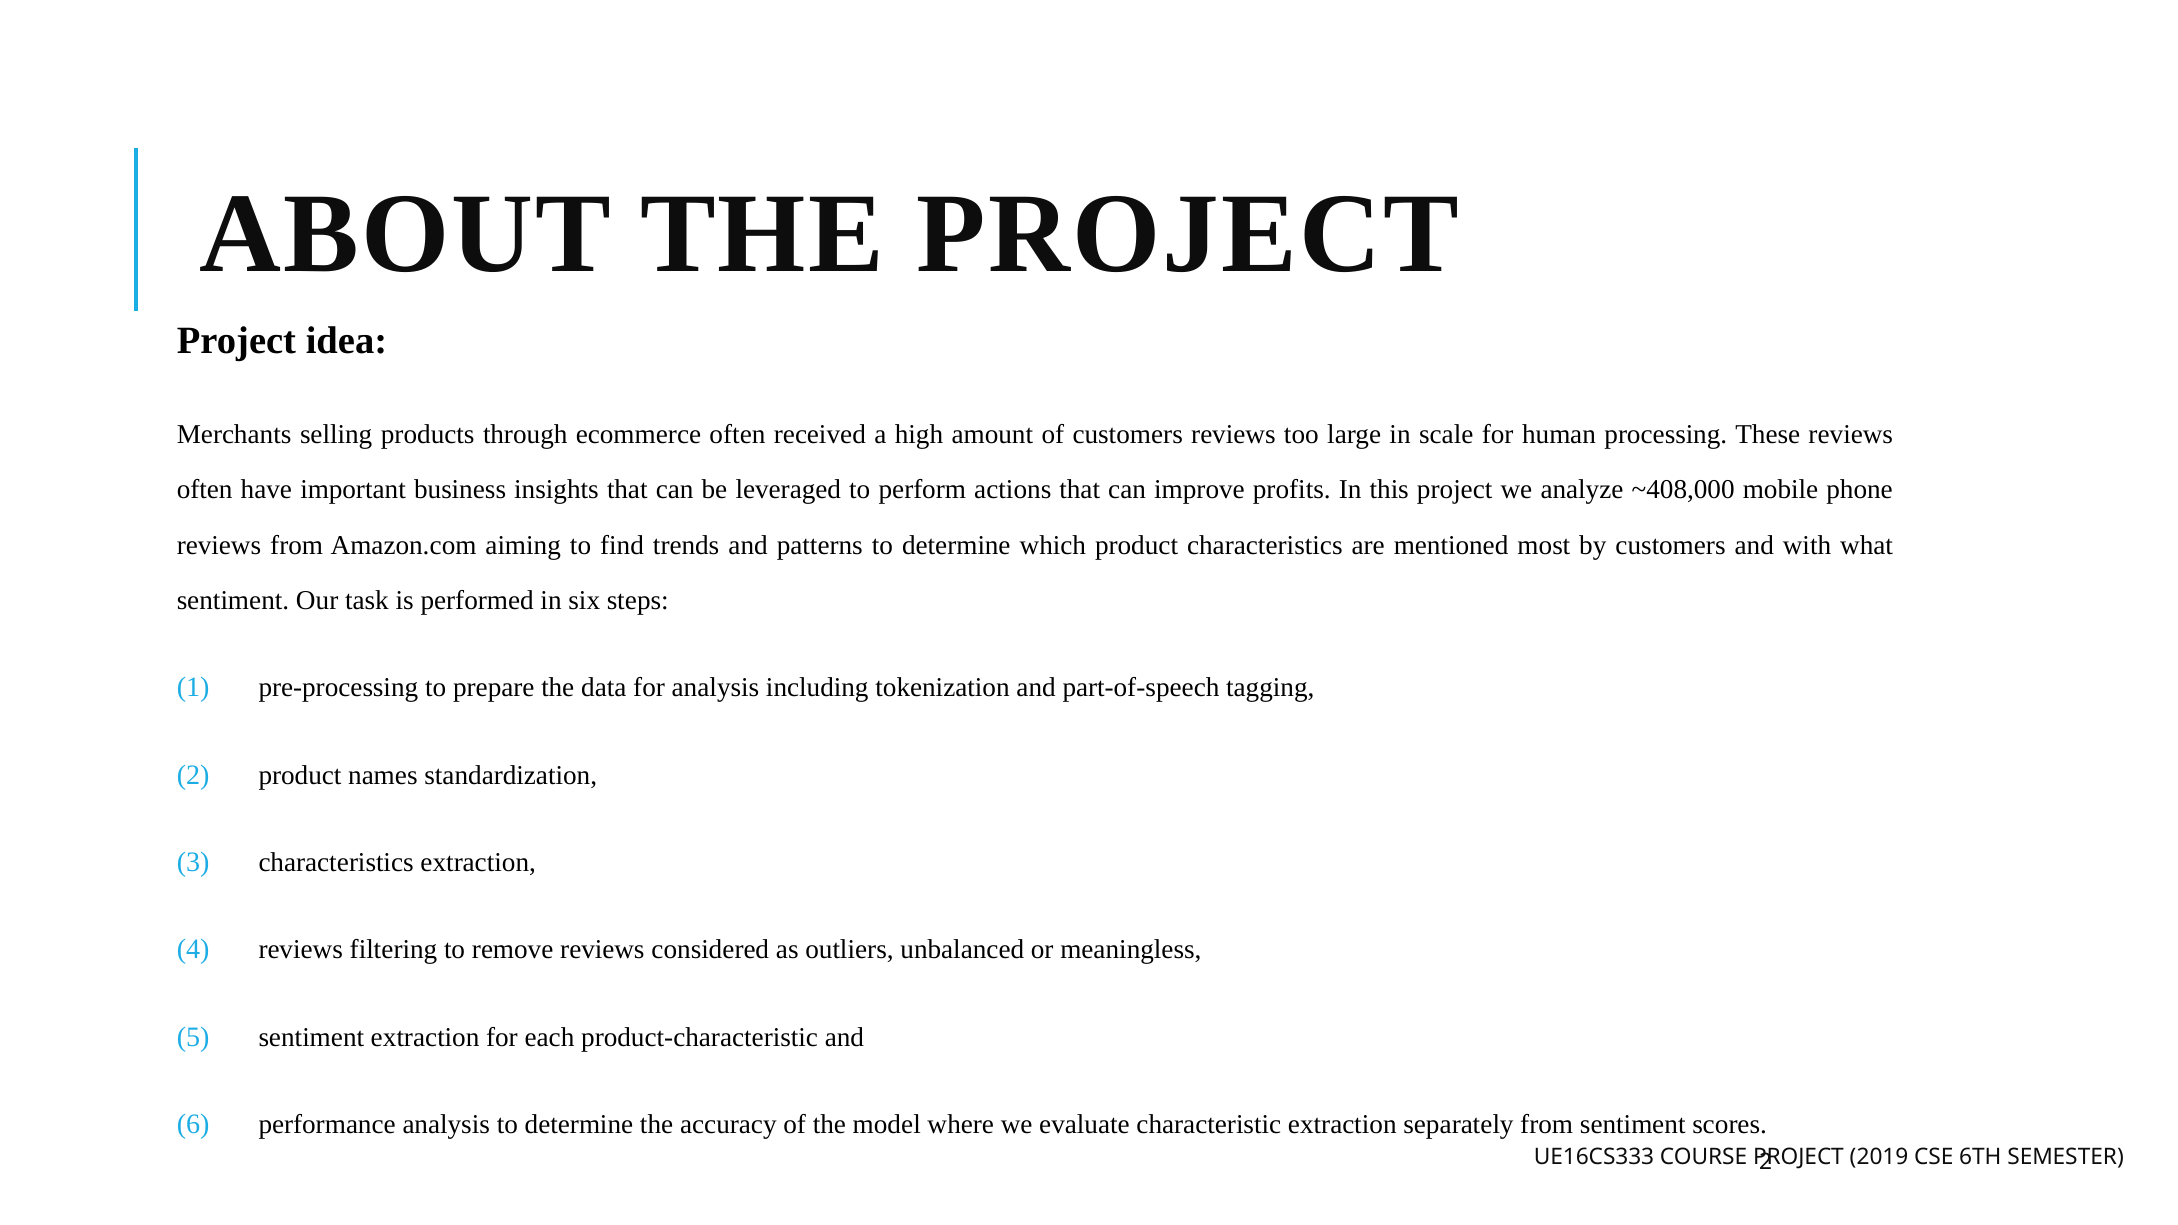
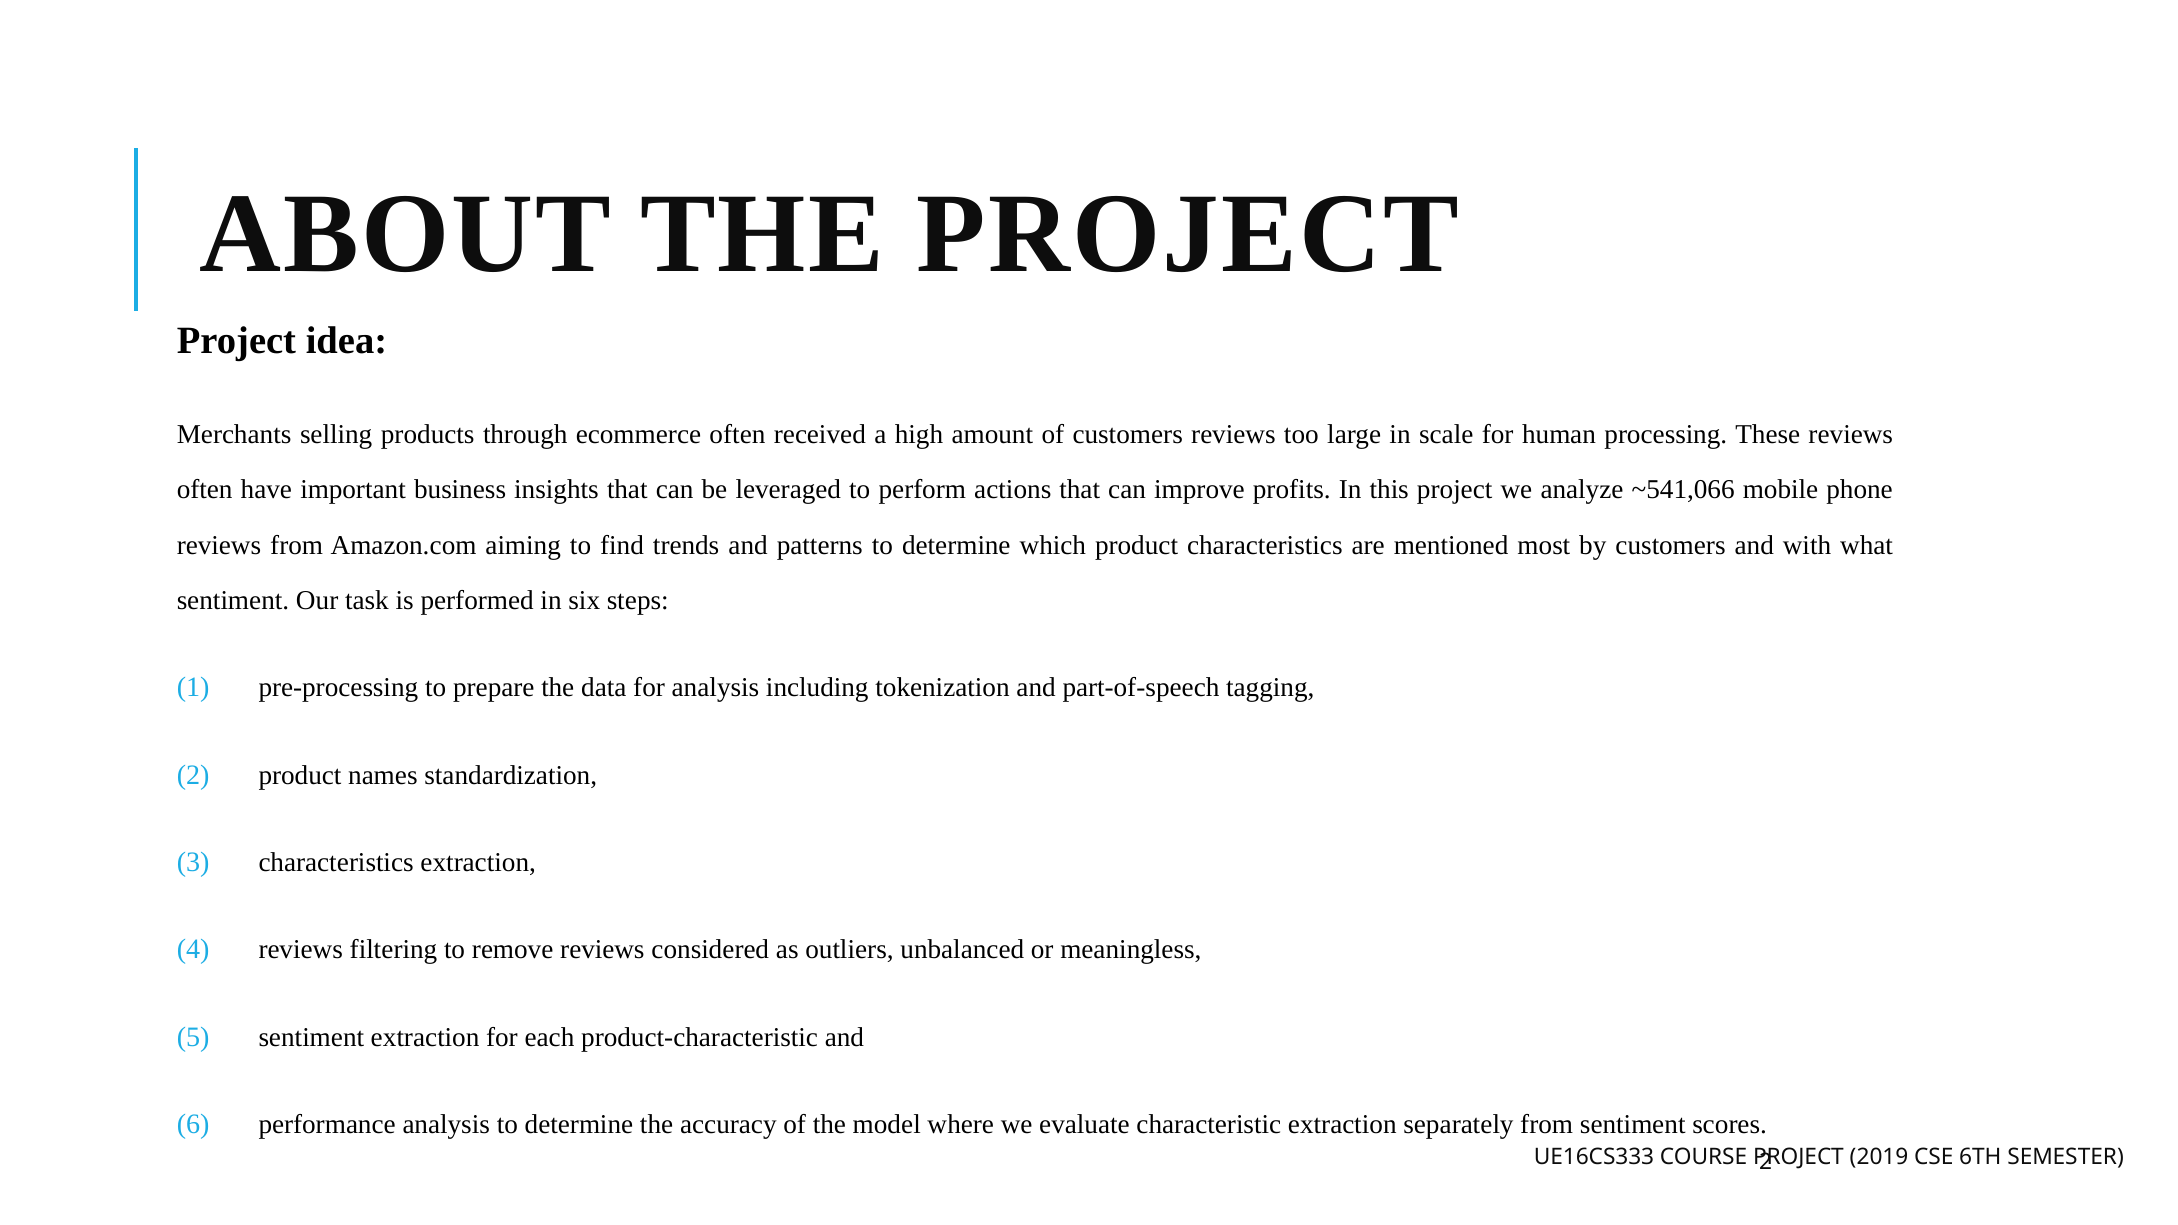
~408,000: ~408,000 -> ~541,066
